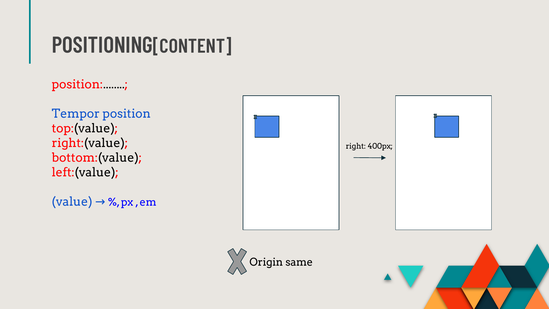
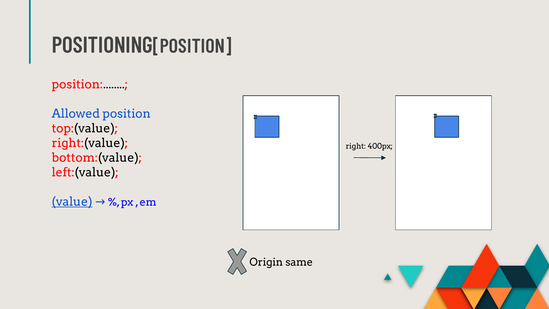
CONTENT at (192, 46): CONTENT -> POSITION
Tempor: Tempor -> Allowed
value underline: none -> present
